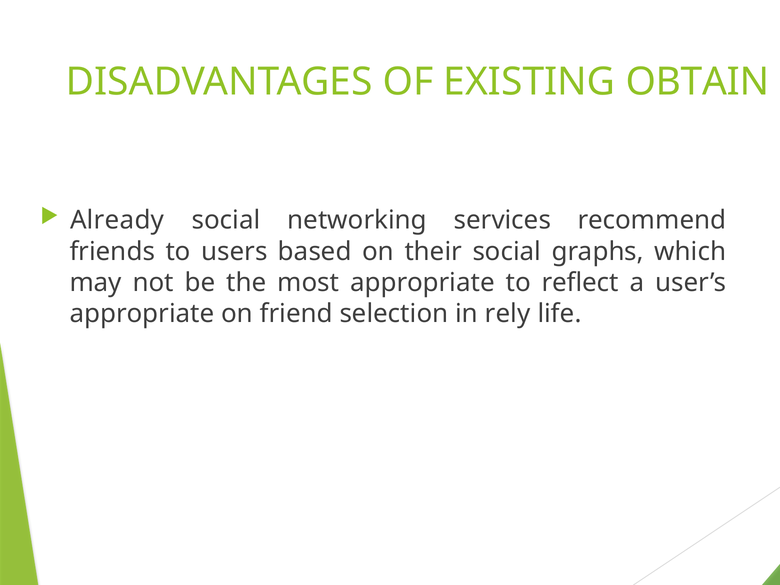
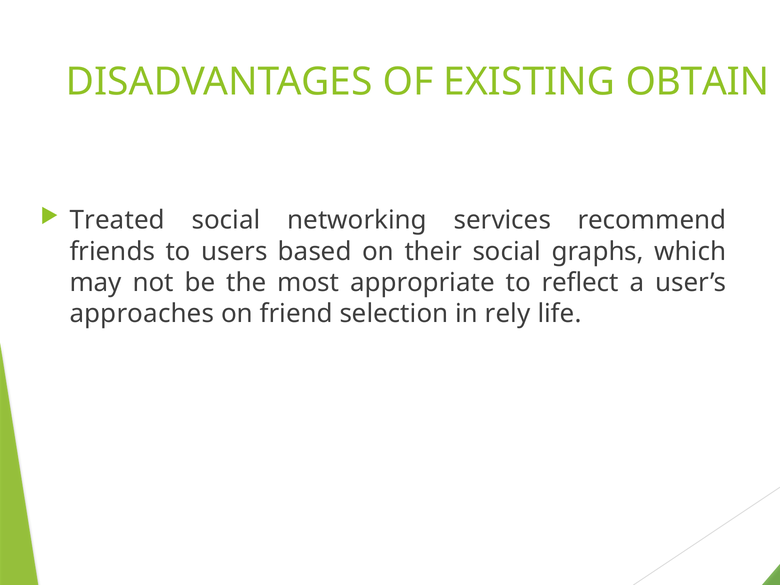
Already: Already -> Treated
appropriate at (142, 314): appropriate -> approaches
